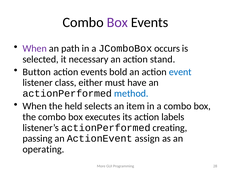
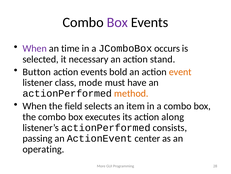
path: path -> time
event colour: blue -> orange
either: either -> mode
method colour: blue -> orange
held: held -> field
labels: labels -> along
creating: creating -> consists
assign: assign -> center
